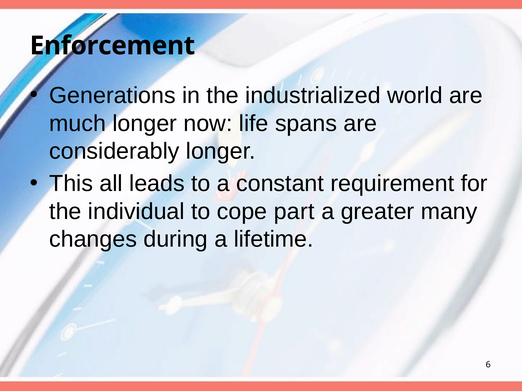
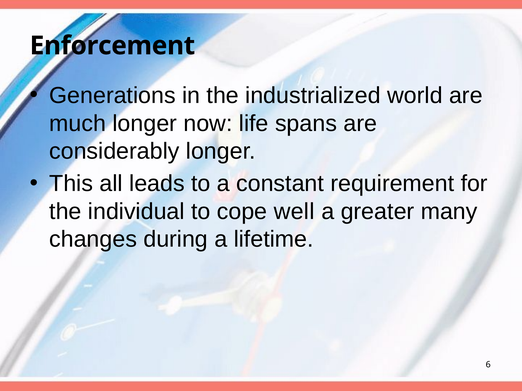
part: part -> well
